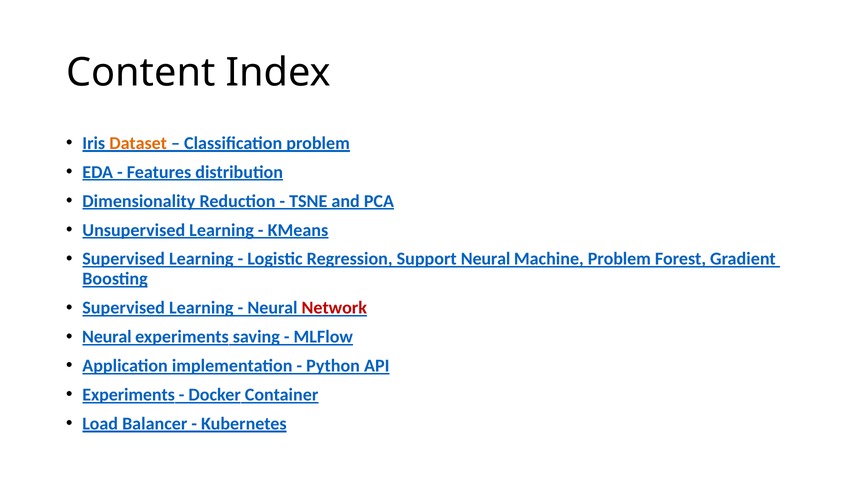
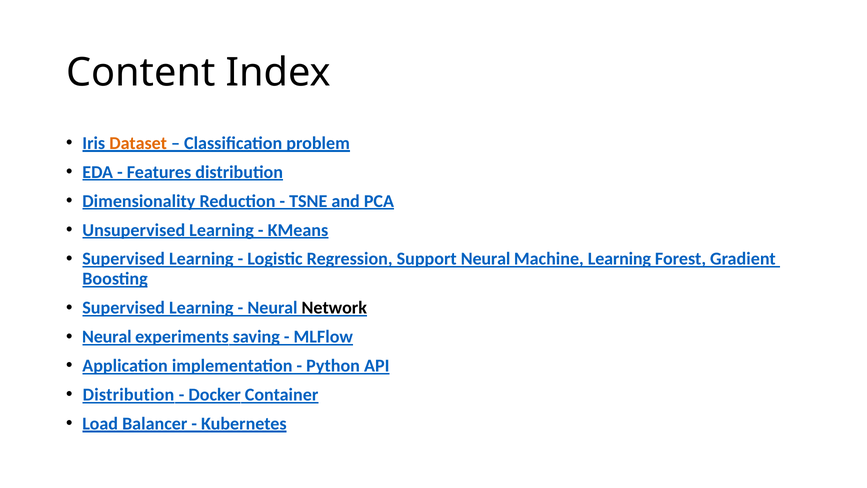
Machine Problem: Problem -> Learning
Network colour: red -> black
Experiments at (129, 395): Experiments -> Distribution
